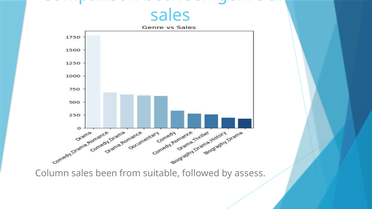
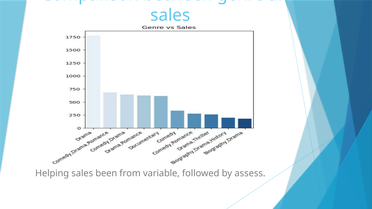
Column: Column -> Helping
suitable: suitable -> variable
